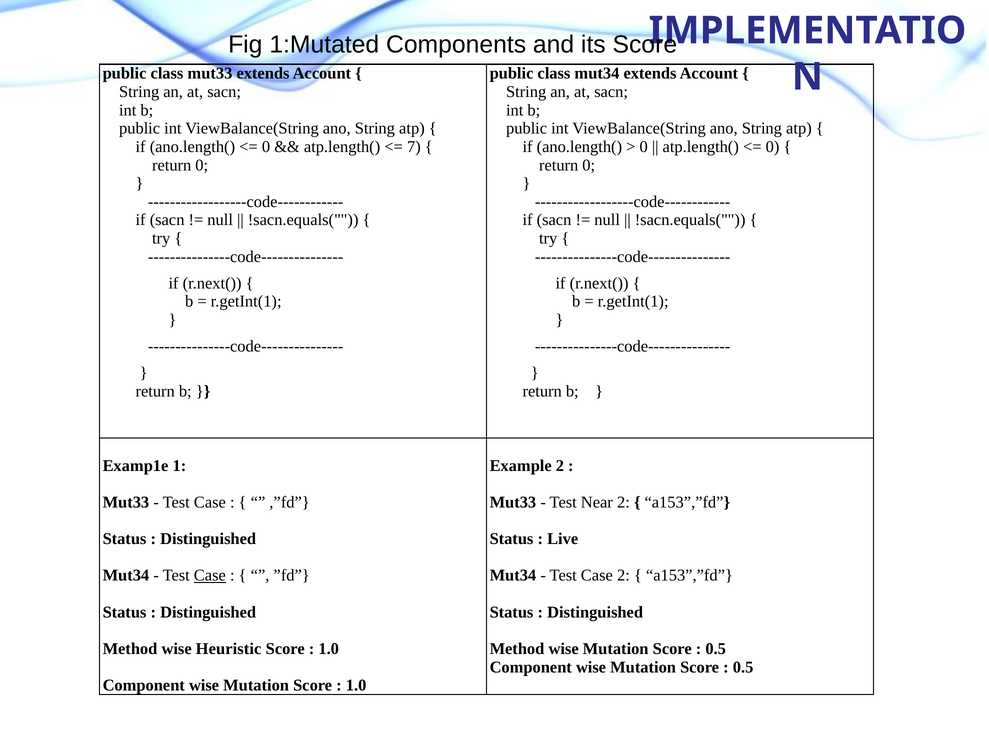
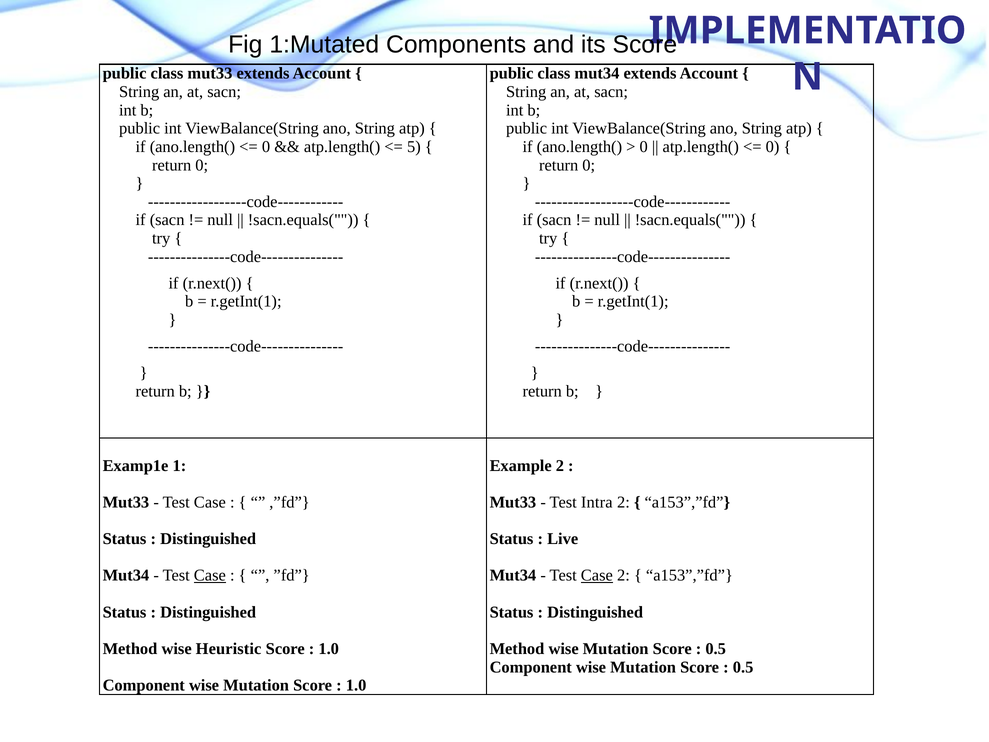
7: 7 -> 5
Near: Near -> Intra
Case at (597, 575) underline: none -> present
